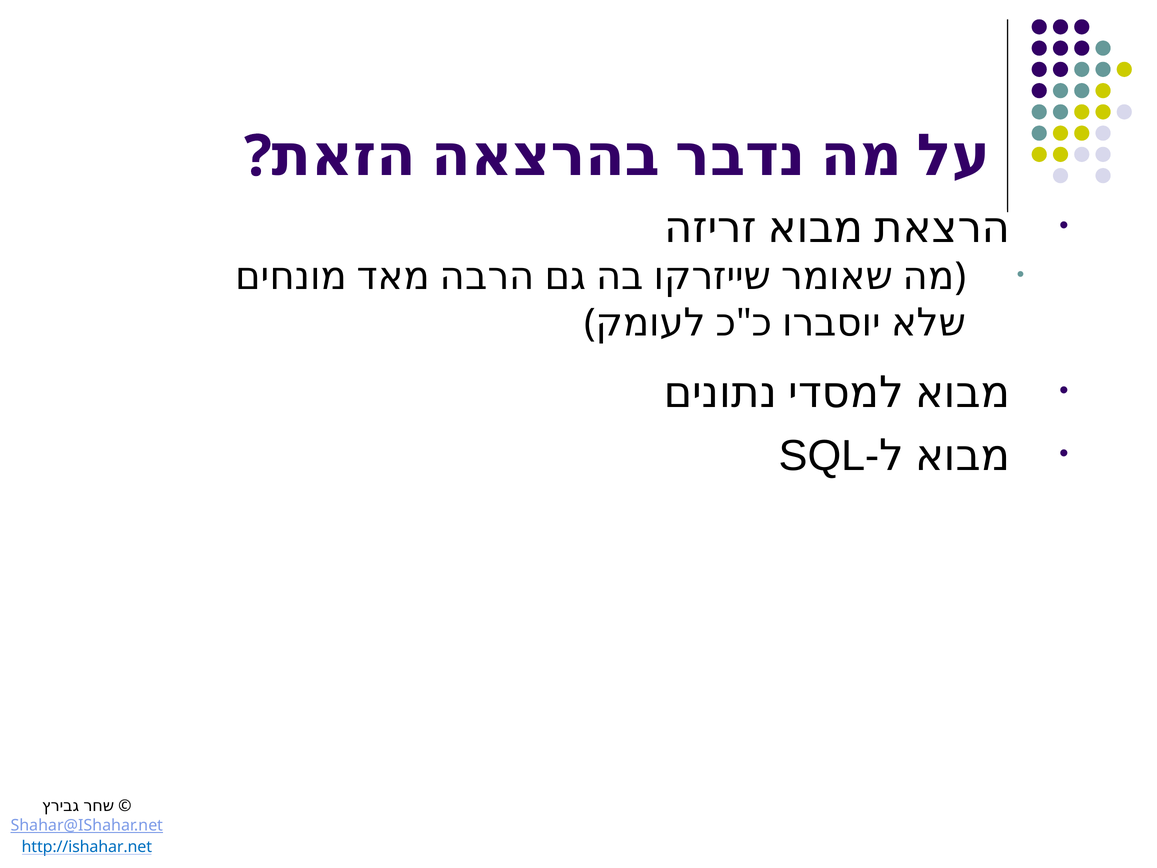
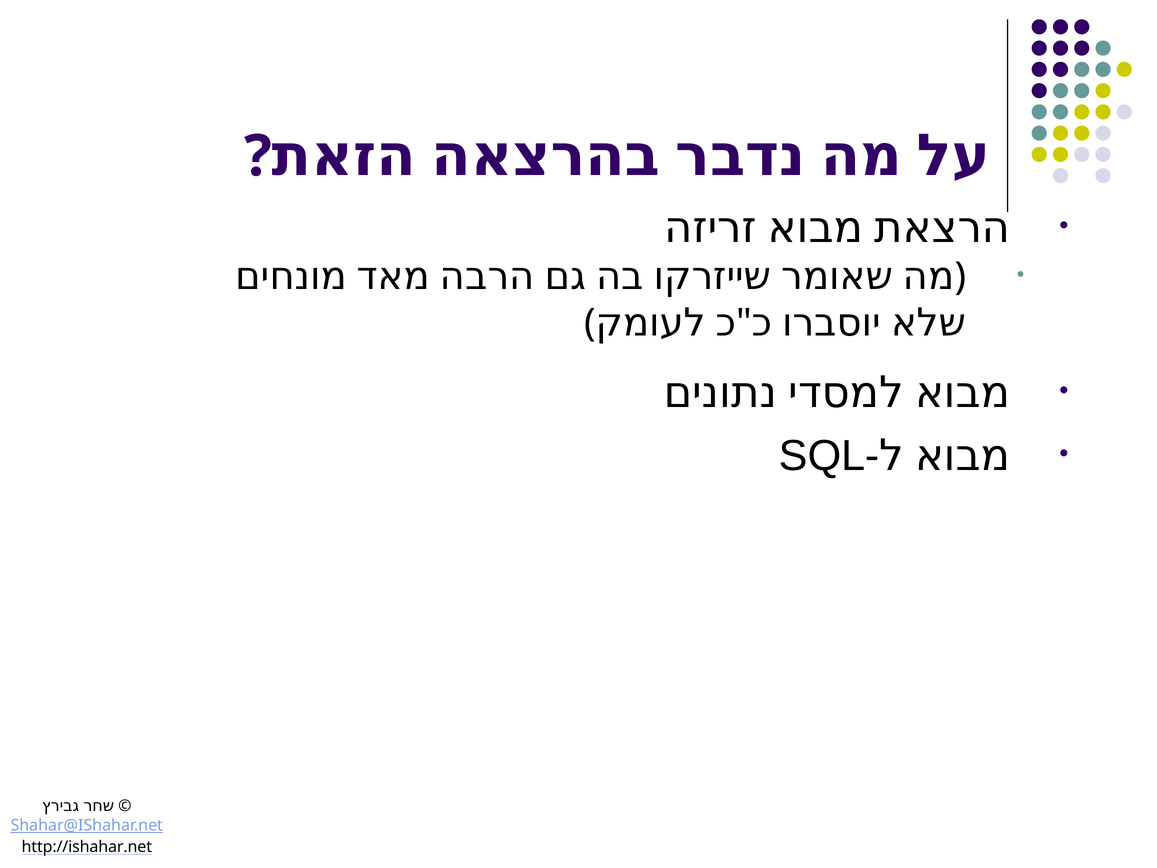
http://ishahar.net colour: blue -> black
